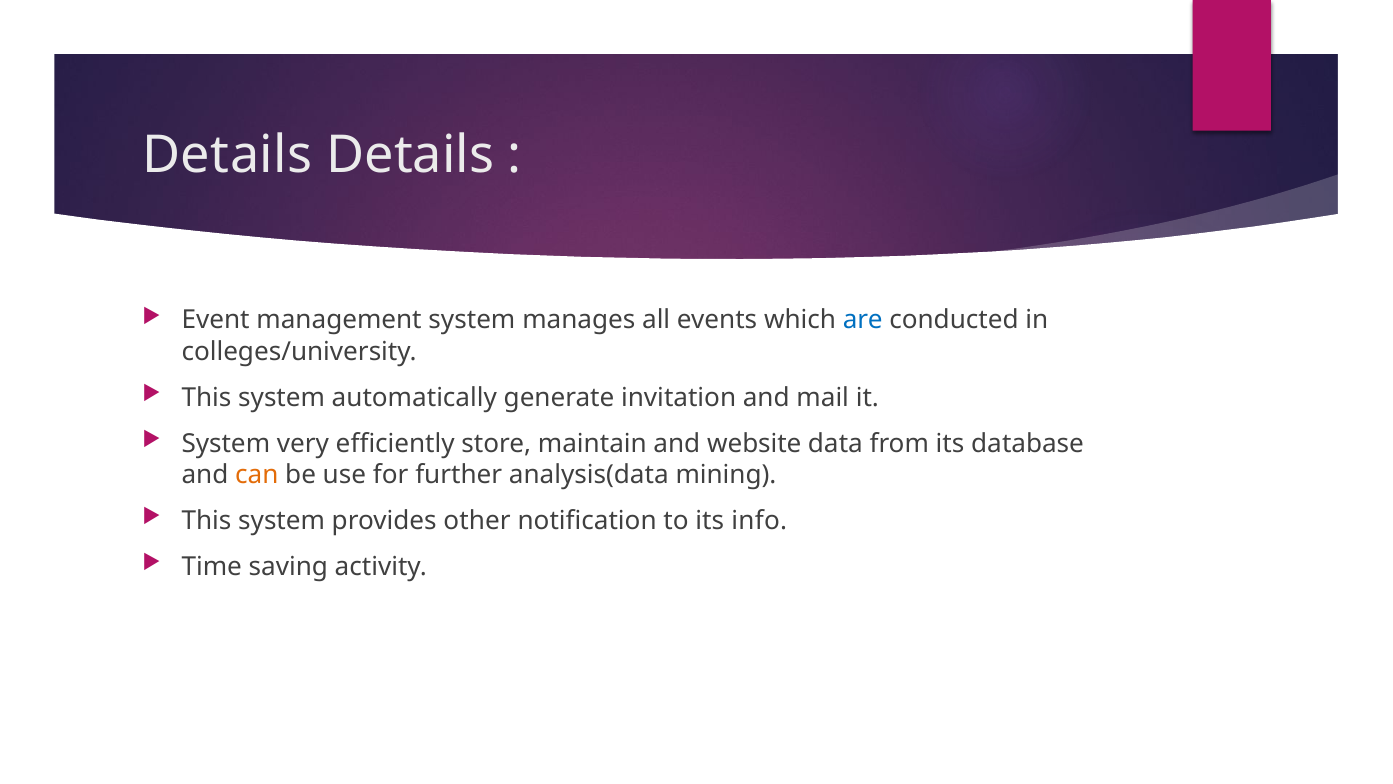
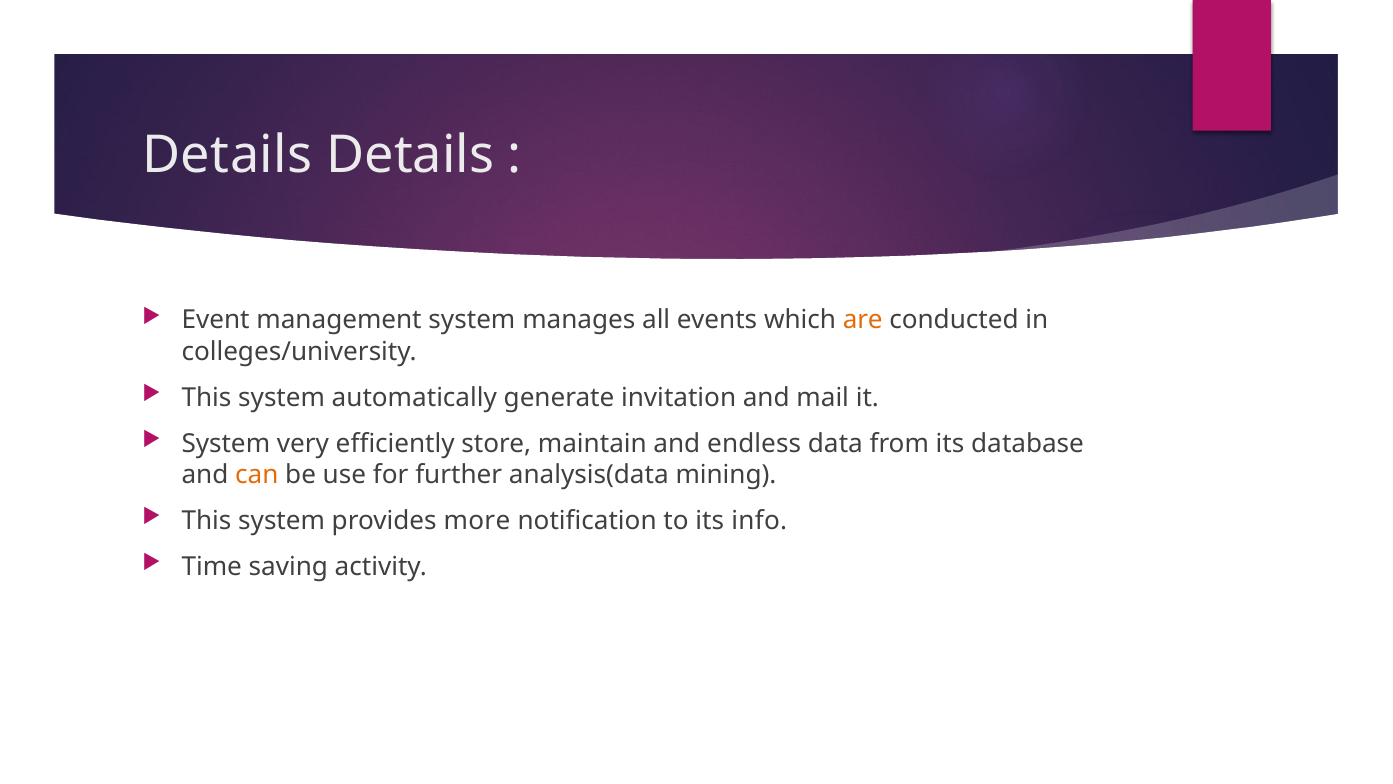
are colour: blue -> orange
website: website -> endless
other: other -> more
